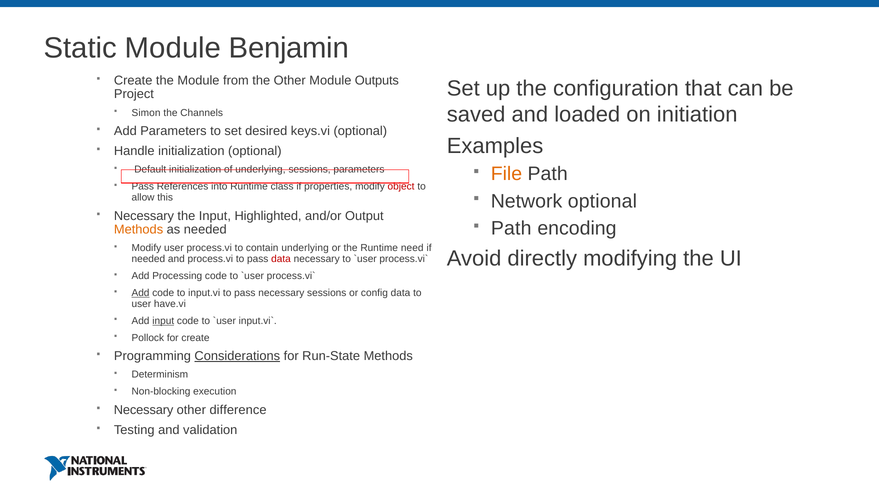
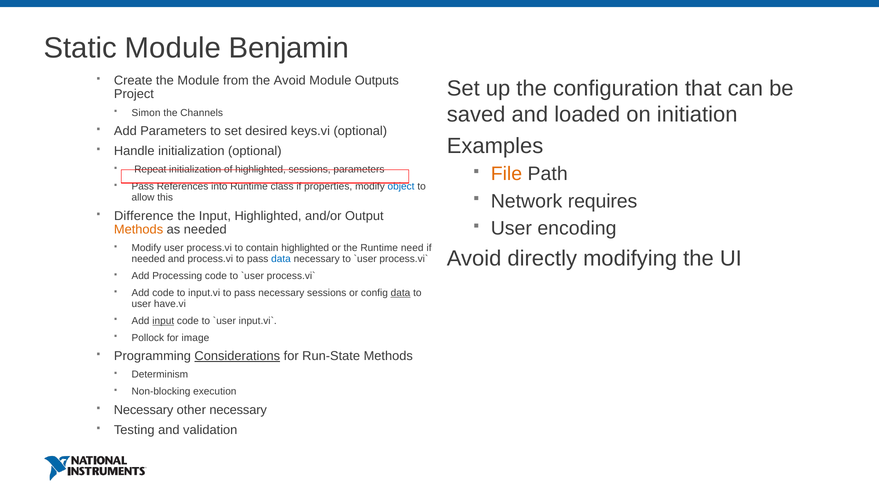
the Other: Other -> Avoid
Default: Default -> Repeat
of underlying: underlying -> highlighted
object colour: red -> blue
Network optional: optional -> requires
Necessary at (144, 216): Necessary -> Difference
Path at (511, 229): Path -> User
contain underlying: underlying -> highlighted
data at (281, 259) colour: red -> blue
Add at (141, 293) underline: present -> none
data at (401, 293) underline: none -> present
for create: create -> image
other difference: difference -> necessary
